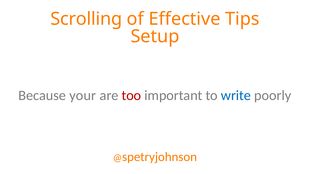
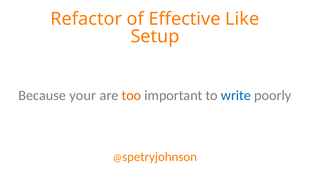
Scrolling: Scrolling -> Refactor
Tips: Tips -> Like
too colour: red -> orange
